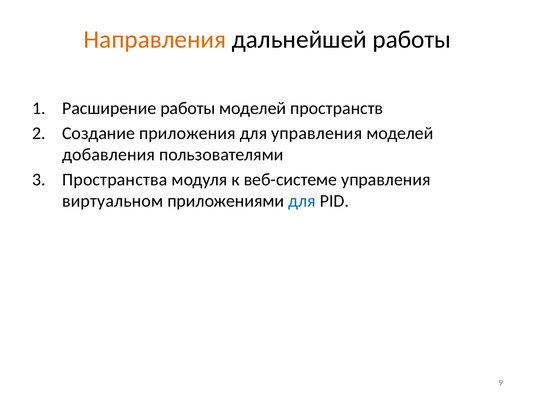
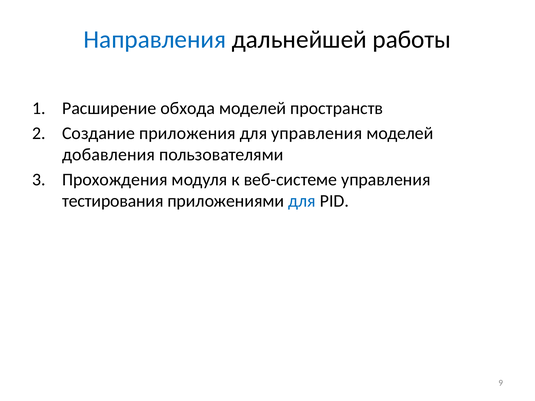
Направления colour: orange -> blue
Расширение работы: работы -> обхода
Пространства: Пространства -> Прохождения
виртуальном: виртуальном -> тестирования
